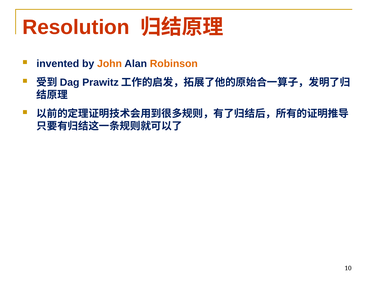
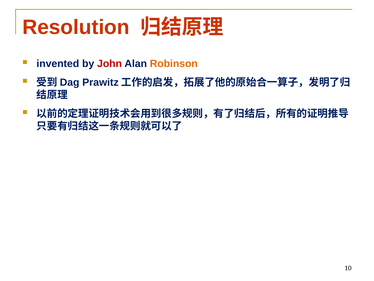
John colour: orange -> red
